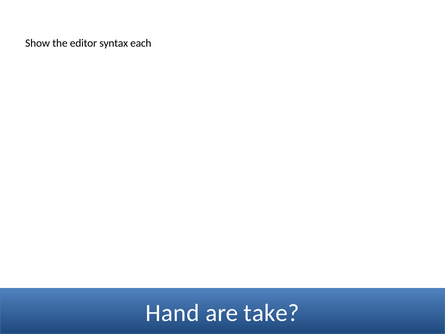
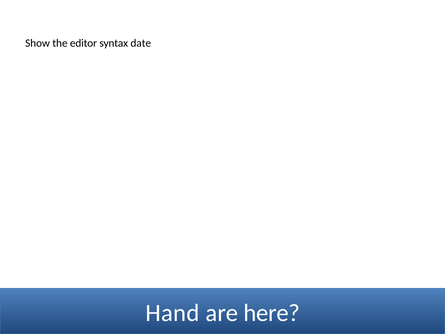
each: each -> date
take: take -> here
